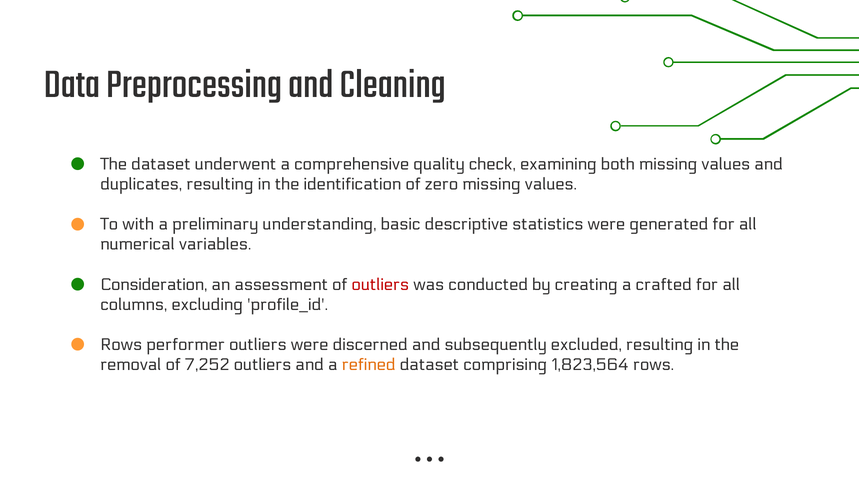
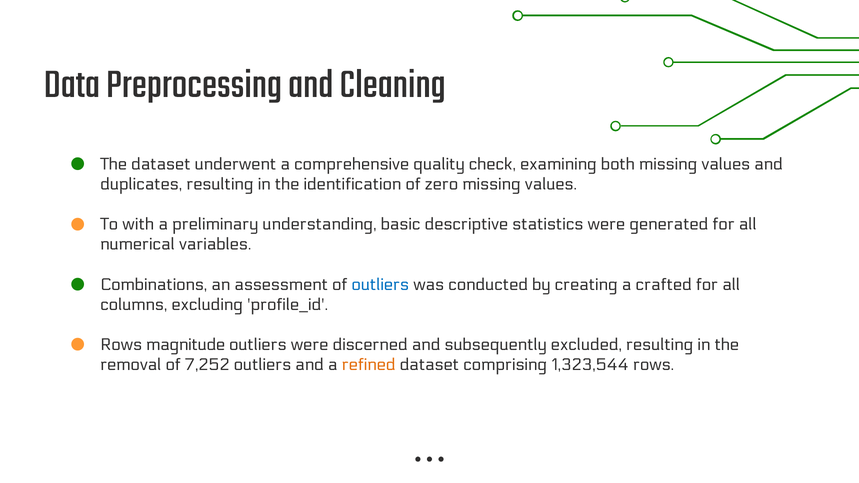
Consideration: Consideration -> Combinations
outliers at (380, 285) colour: red -> blue
performer: performer -> magnitude
1,823,564: 1,823,564 -> 1,323,544
